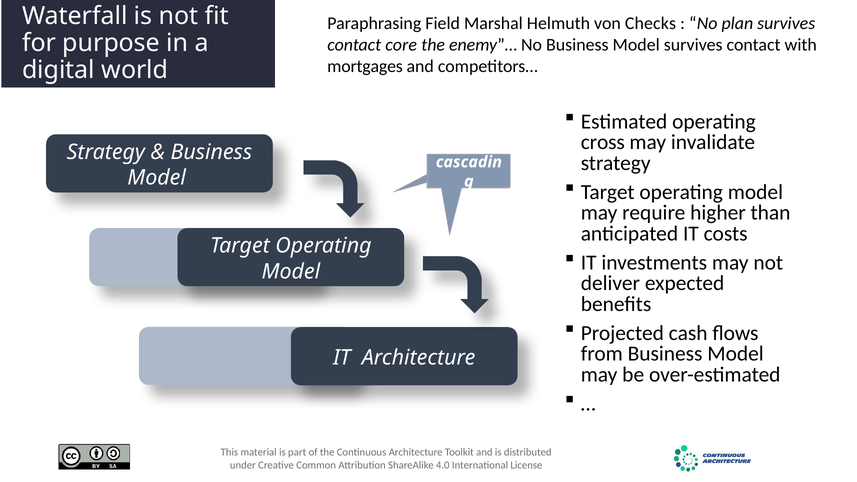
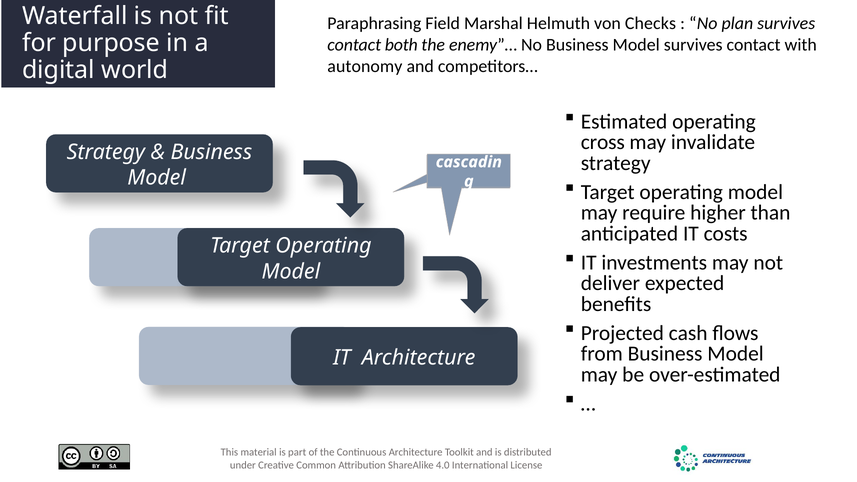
core: core -> both
mortgages: mortgages -> autonomy
